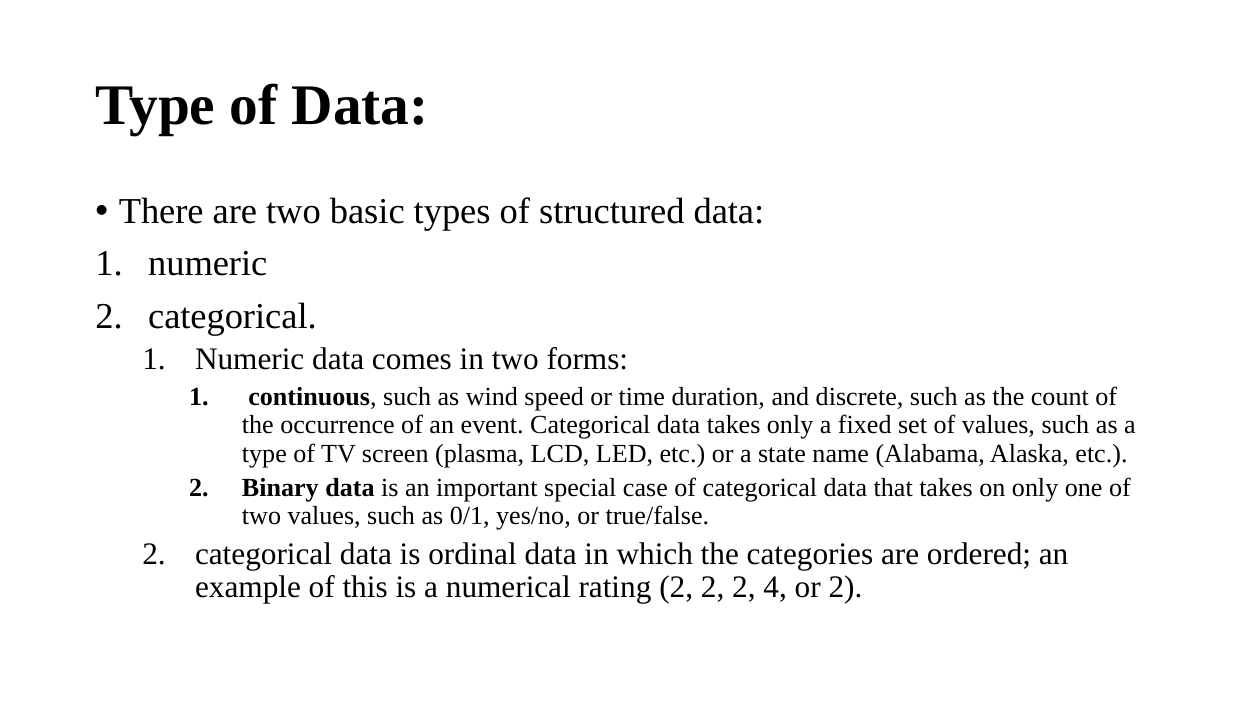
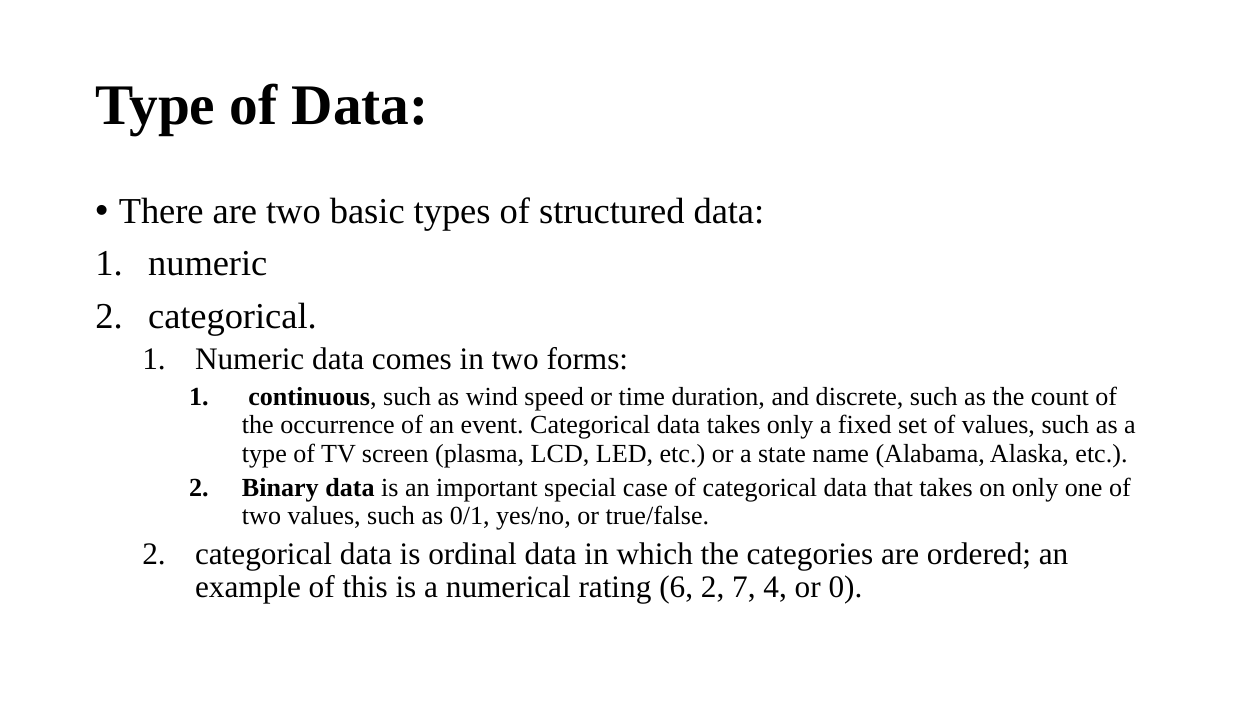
rating 2: 2 -> 6
2 at (744, 587): 2 -> 7
or 2: 2 -> 0
